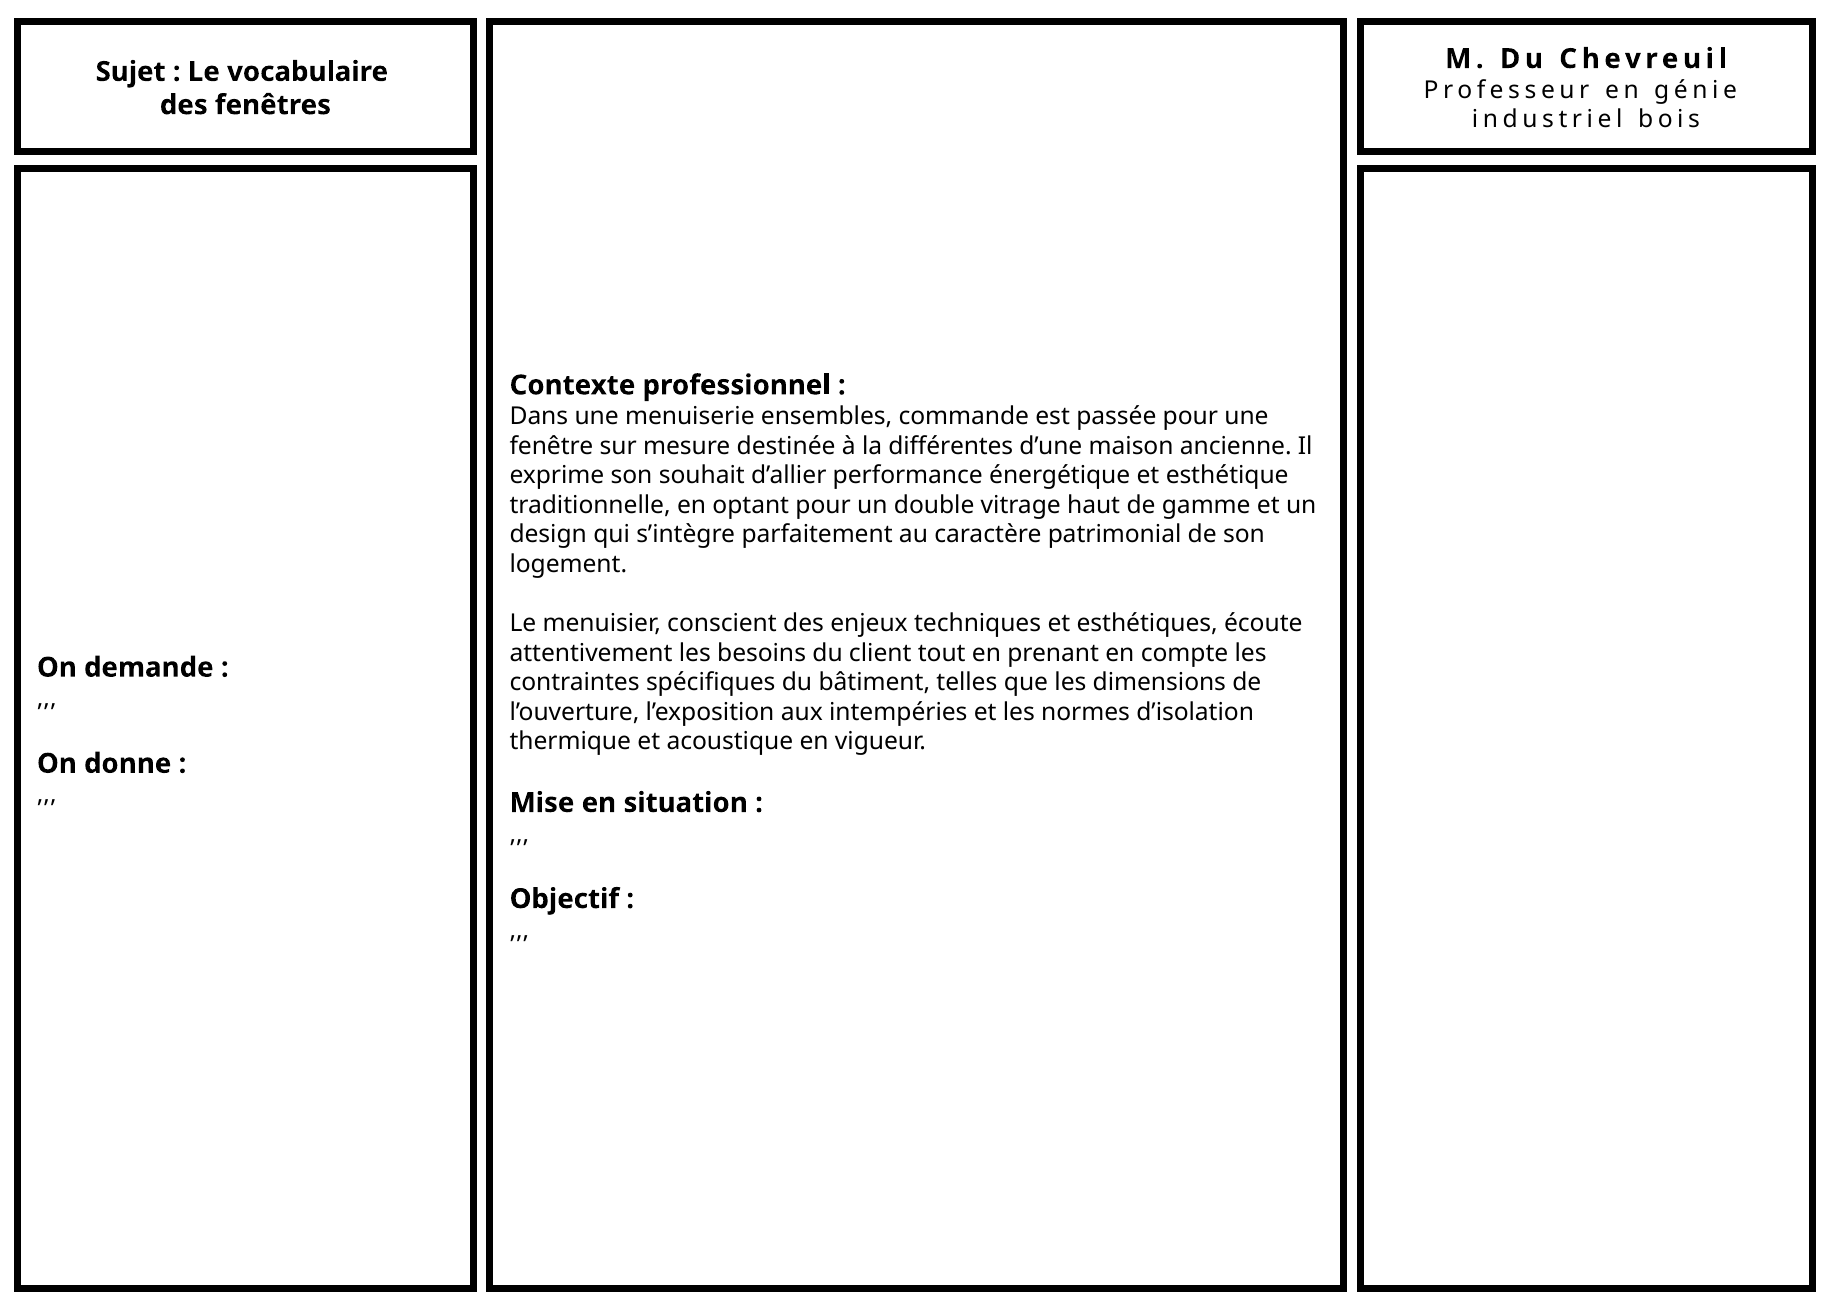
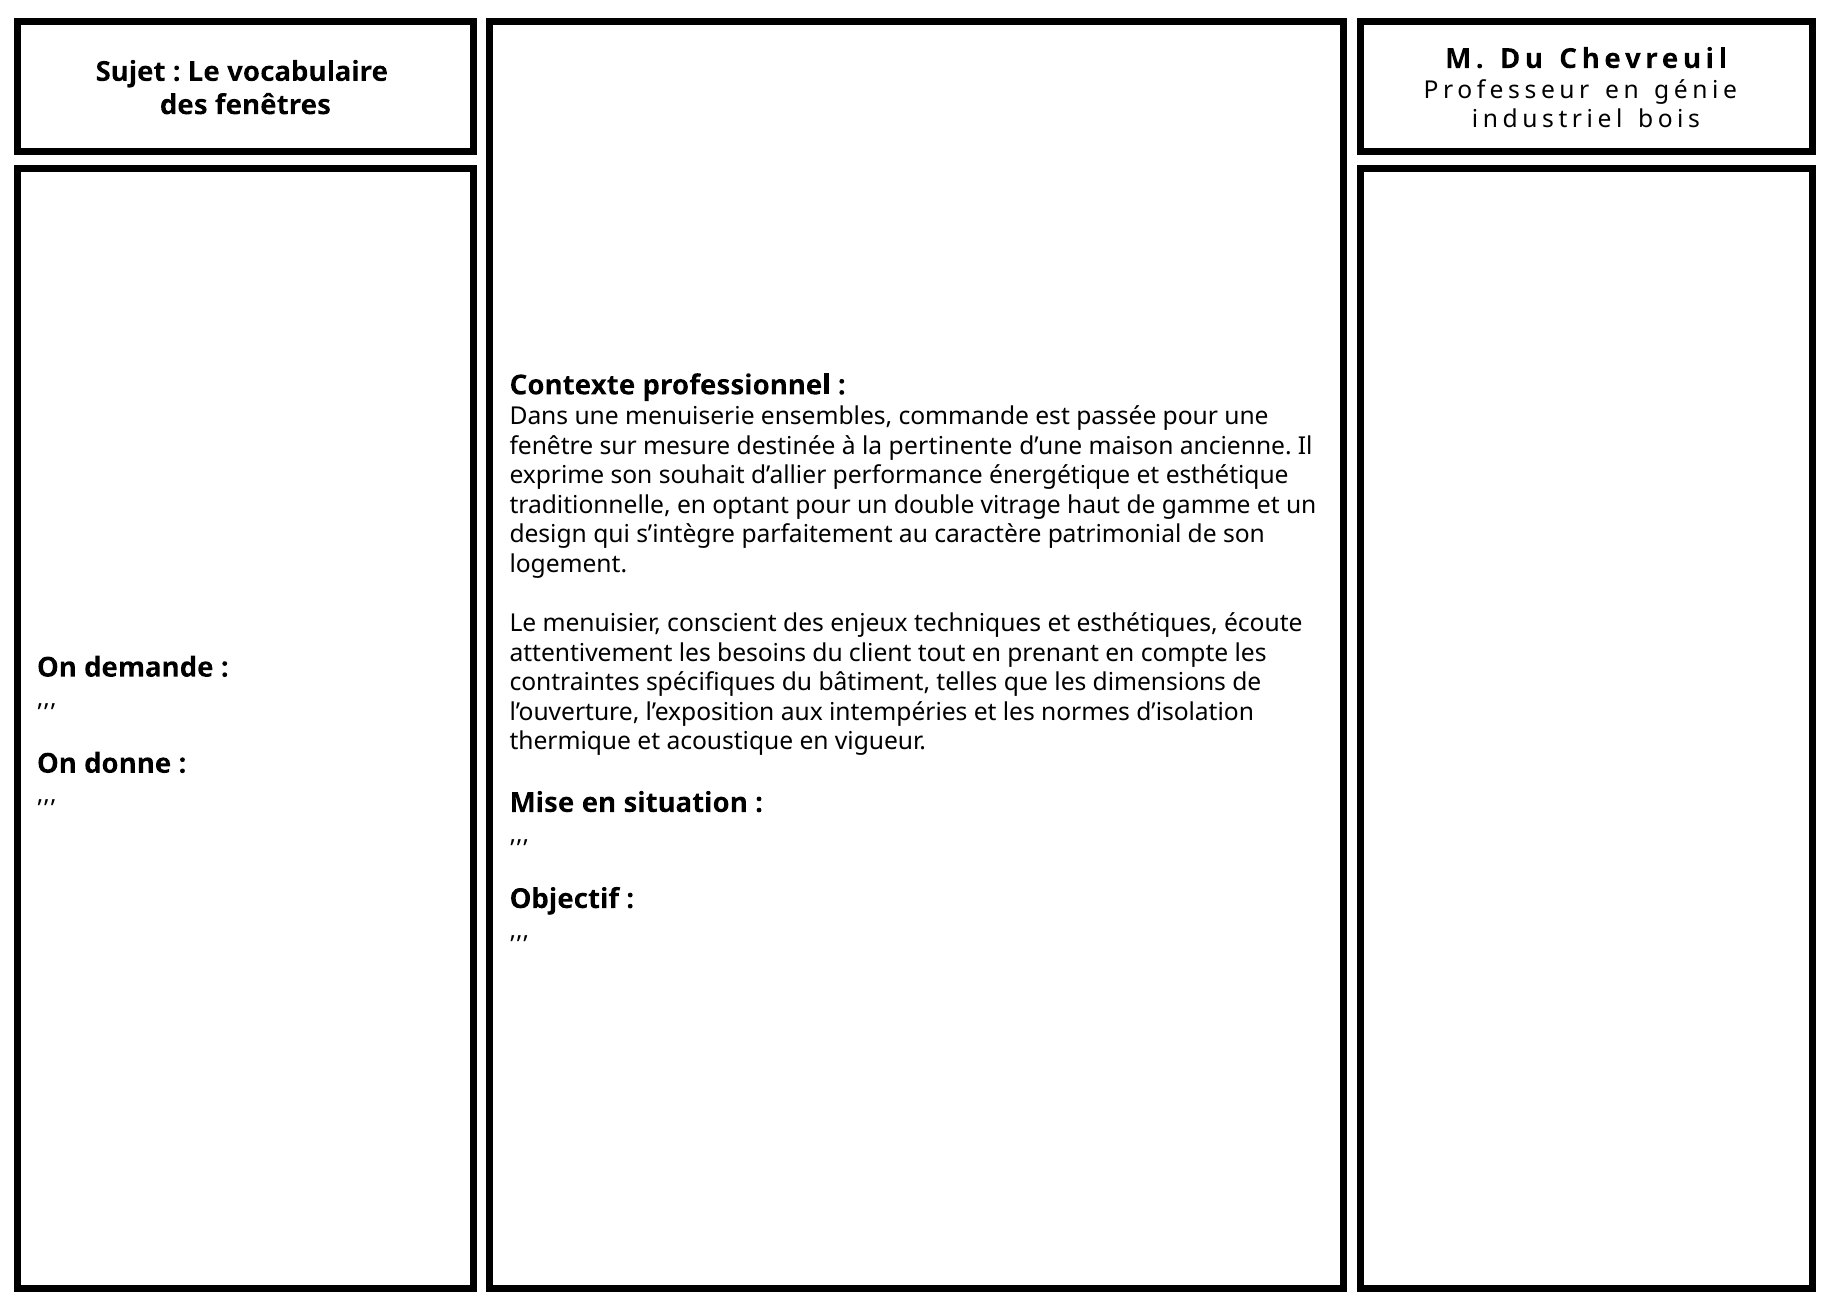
différentes: différentes -> pertinente
